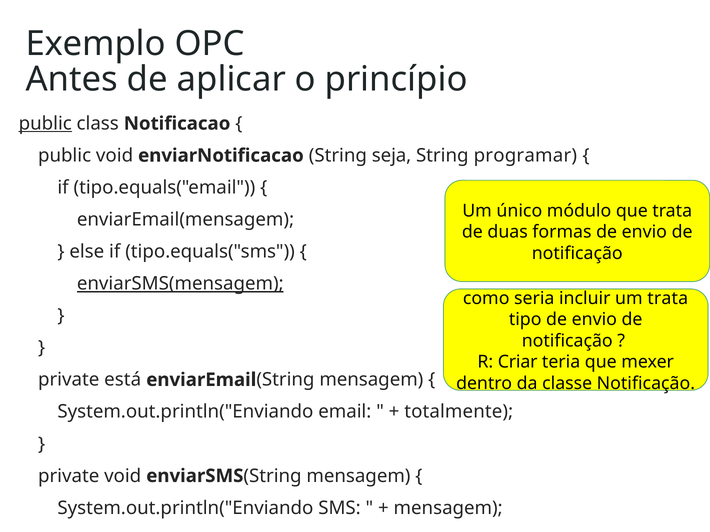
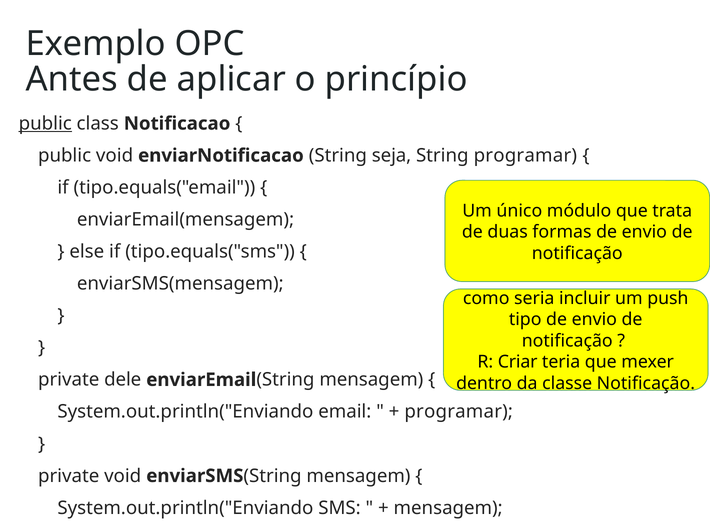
enviarSMS(mensagem underline: present -> none
um trata: trata -> push
está: está -> dele
totalmente at (459, 412): totalmente -> programar
